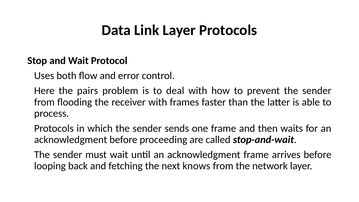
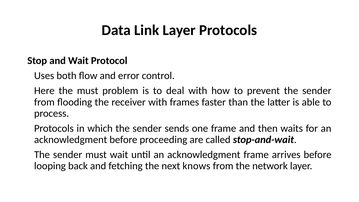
the pairs: pairs -> must
